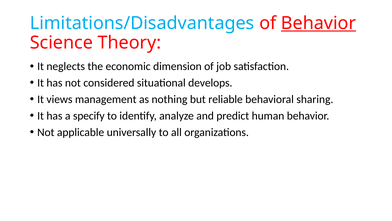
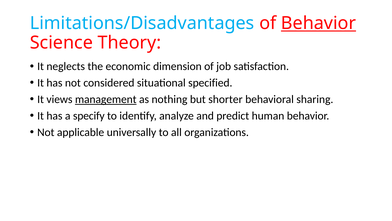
develops: develops -> specified
management underline: none -> present
reliable: reliable -> shorter
